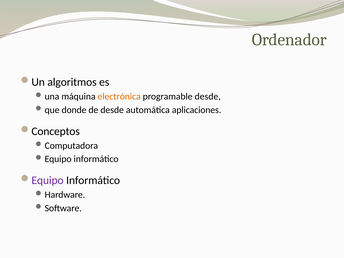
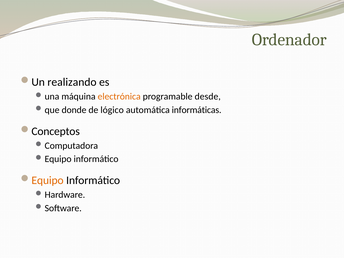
algoritmos: algoritmos -> realizando
de desde: desde -> lógico
aplicaciones: aplicaciones -> informáticas
Equipo colour: purple -> orange
